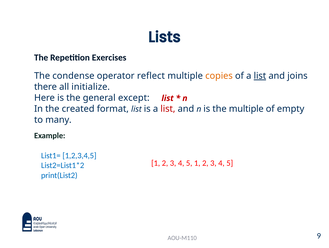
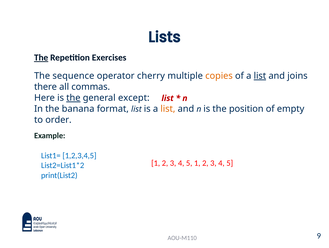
The at (41, 58) underline: none -> present
condense: condense -> sequence
reflect: reflect -> cherry
initialize: initialize -> commas
the at (73, 98) underline: none -> present
created: created -> banana
list at (168, 109) colour: red -> orange
the multiple: multiple -> position
many: many -> order
